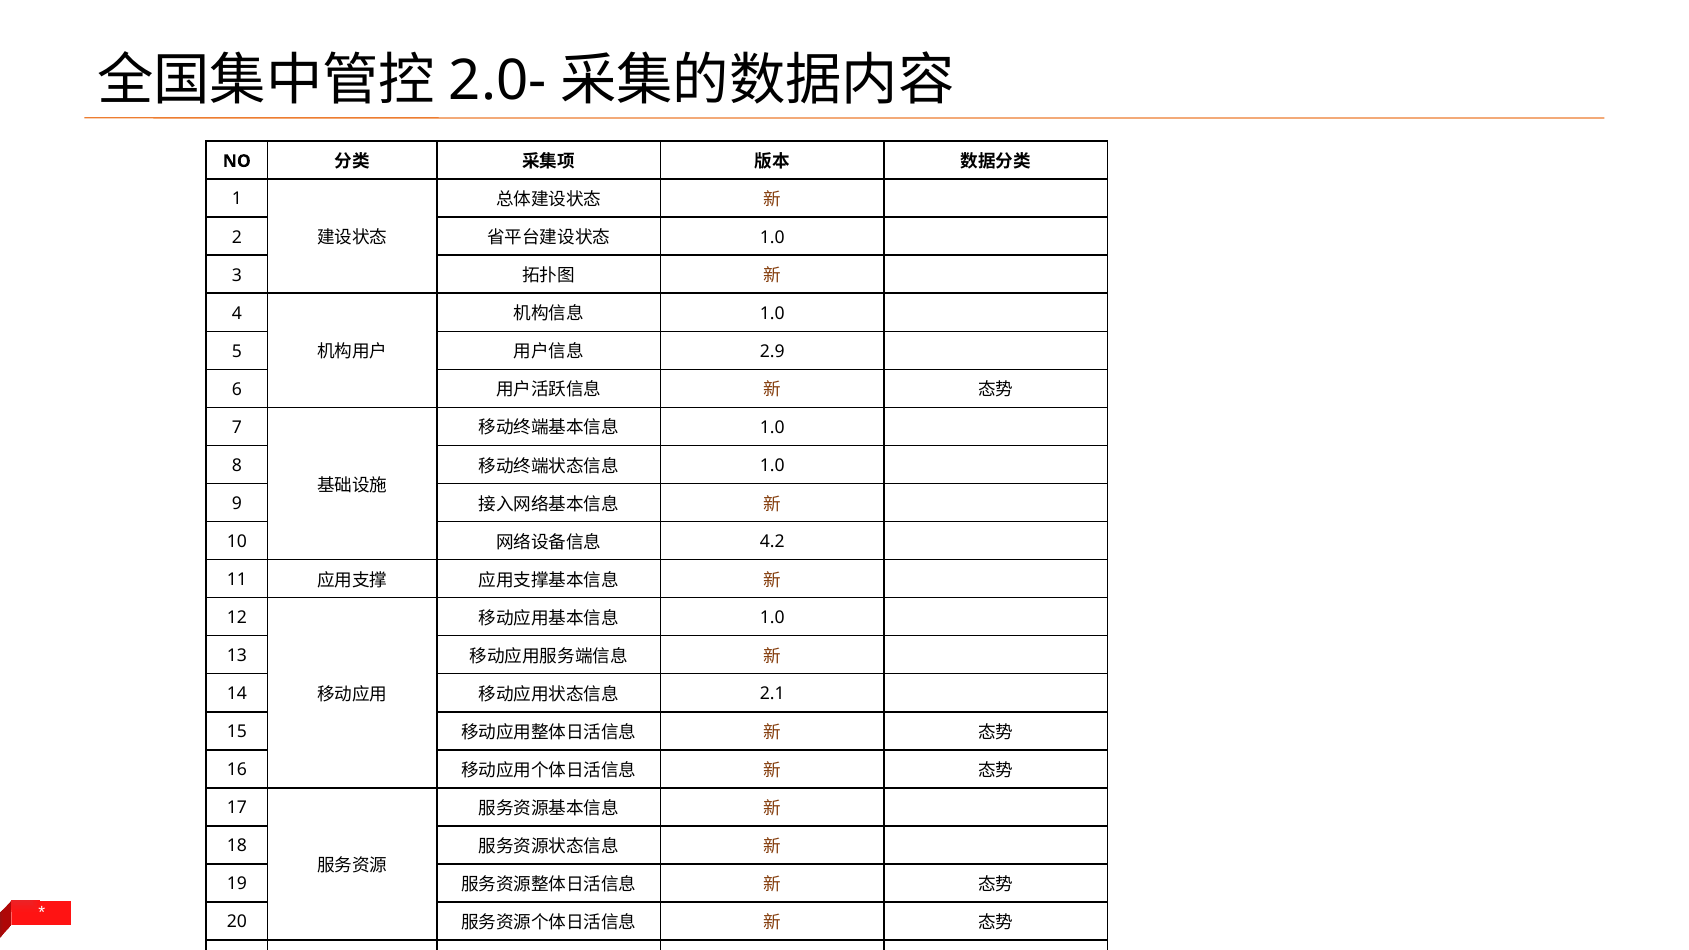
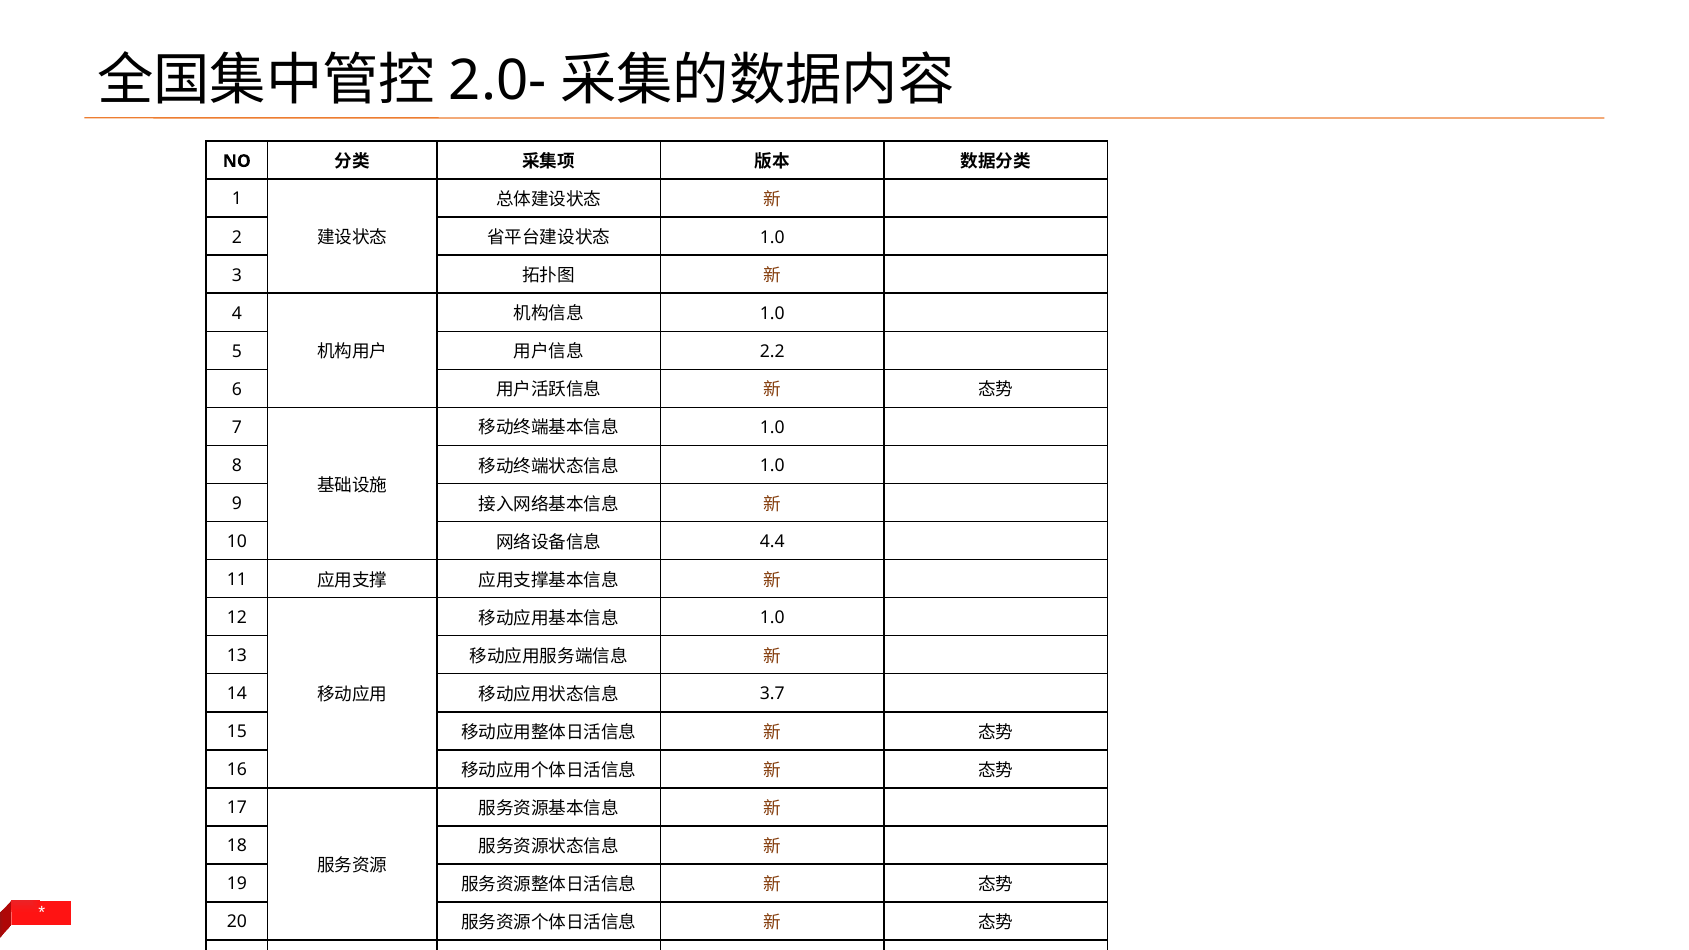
2.9: 2.9 -> 2.2
4.2: 4.2 -> 4.4
2.1: 2.1 -> 3.7
